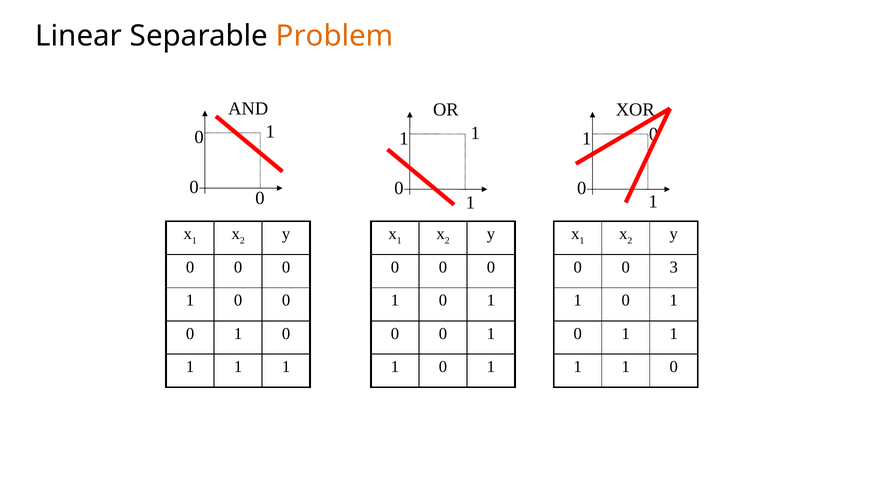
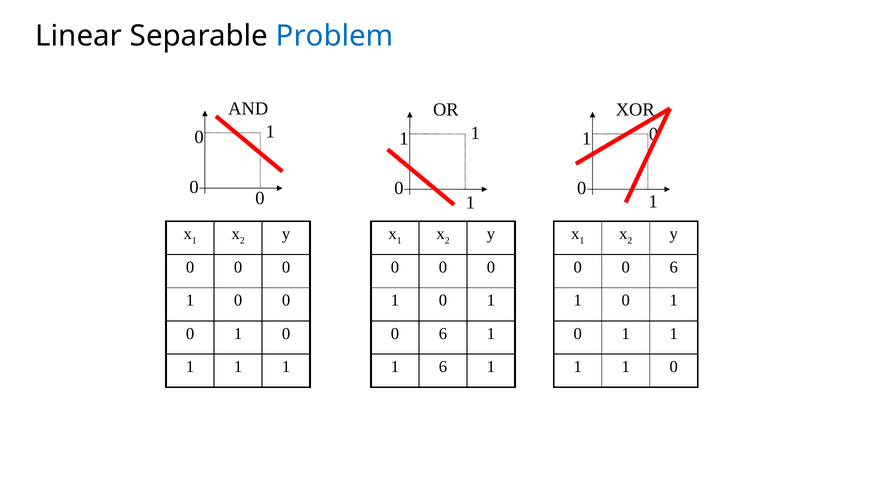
Problem colour: orange -> blue
0 0 3: 3 -> 6
0 at (443, 334): 0 -> 6
0 at (443, 367): 0 -> 6
